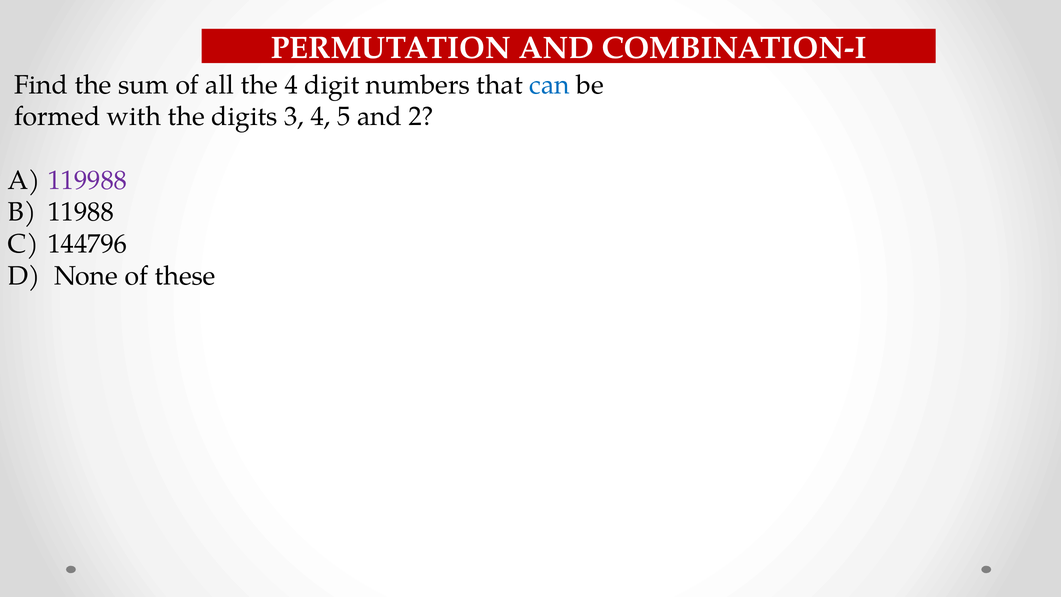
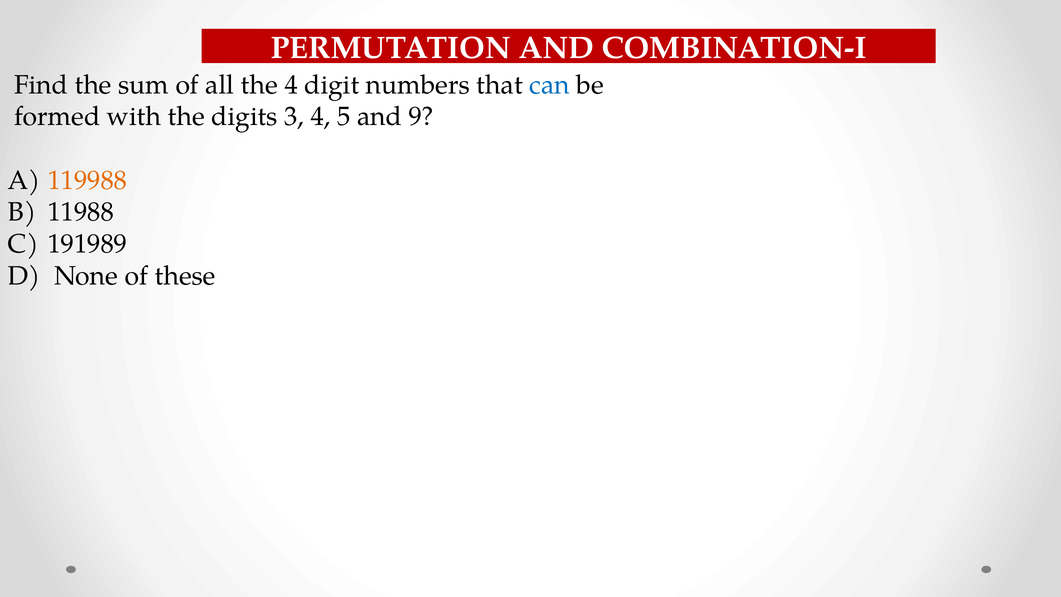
2: 2 -> 9
119988 colour: purple -> orange
144796: 144796 -> 191989
